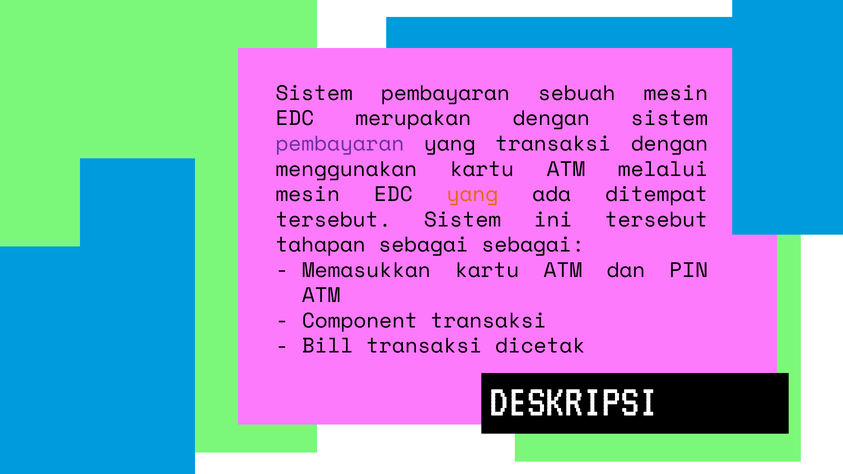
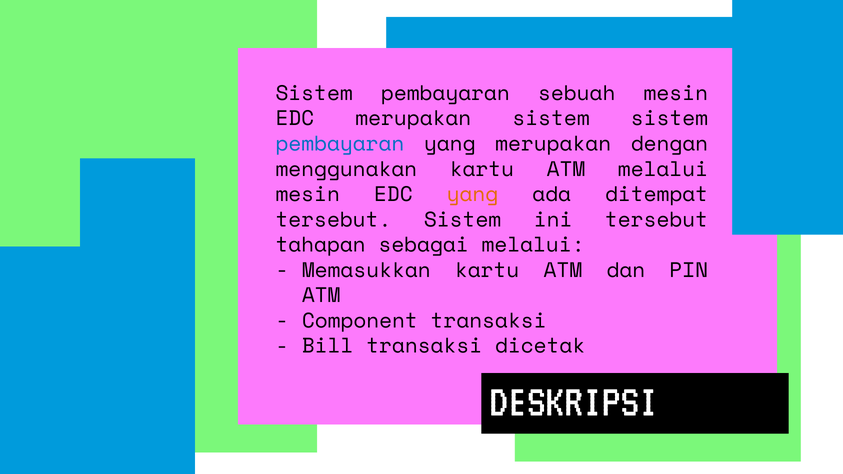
merupakan dengan: dengan -> sistem
pembayaran at (340, 144) colour: purple -> blue
yang transaksi: transaksi -> merupakan
sebagai sebagai: sebagai -> melalui
